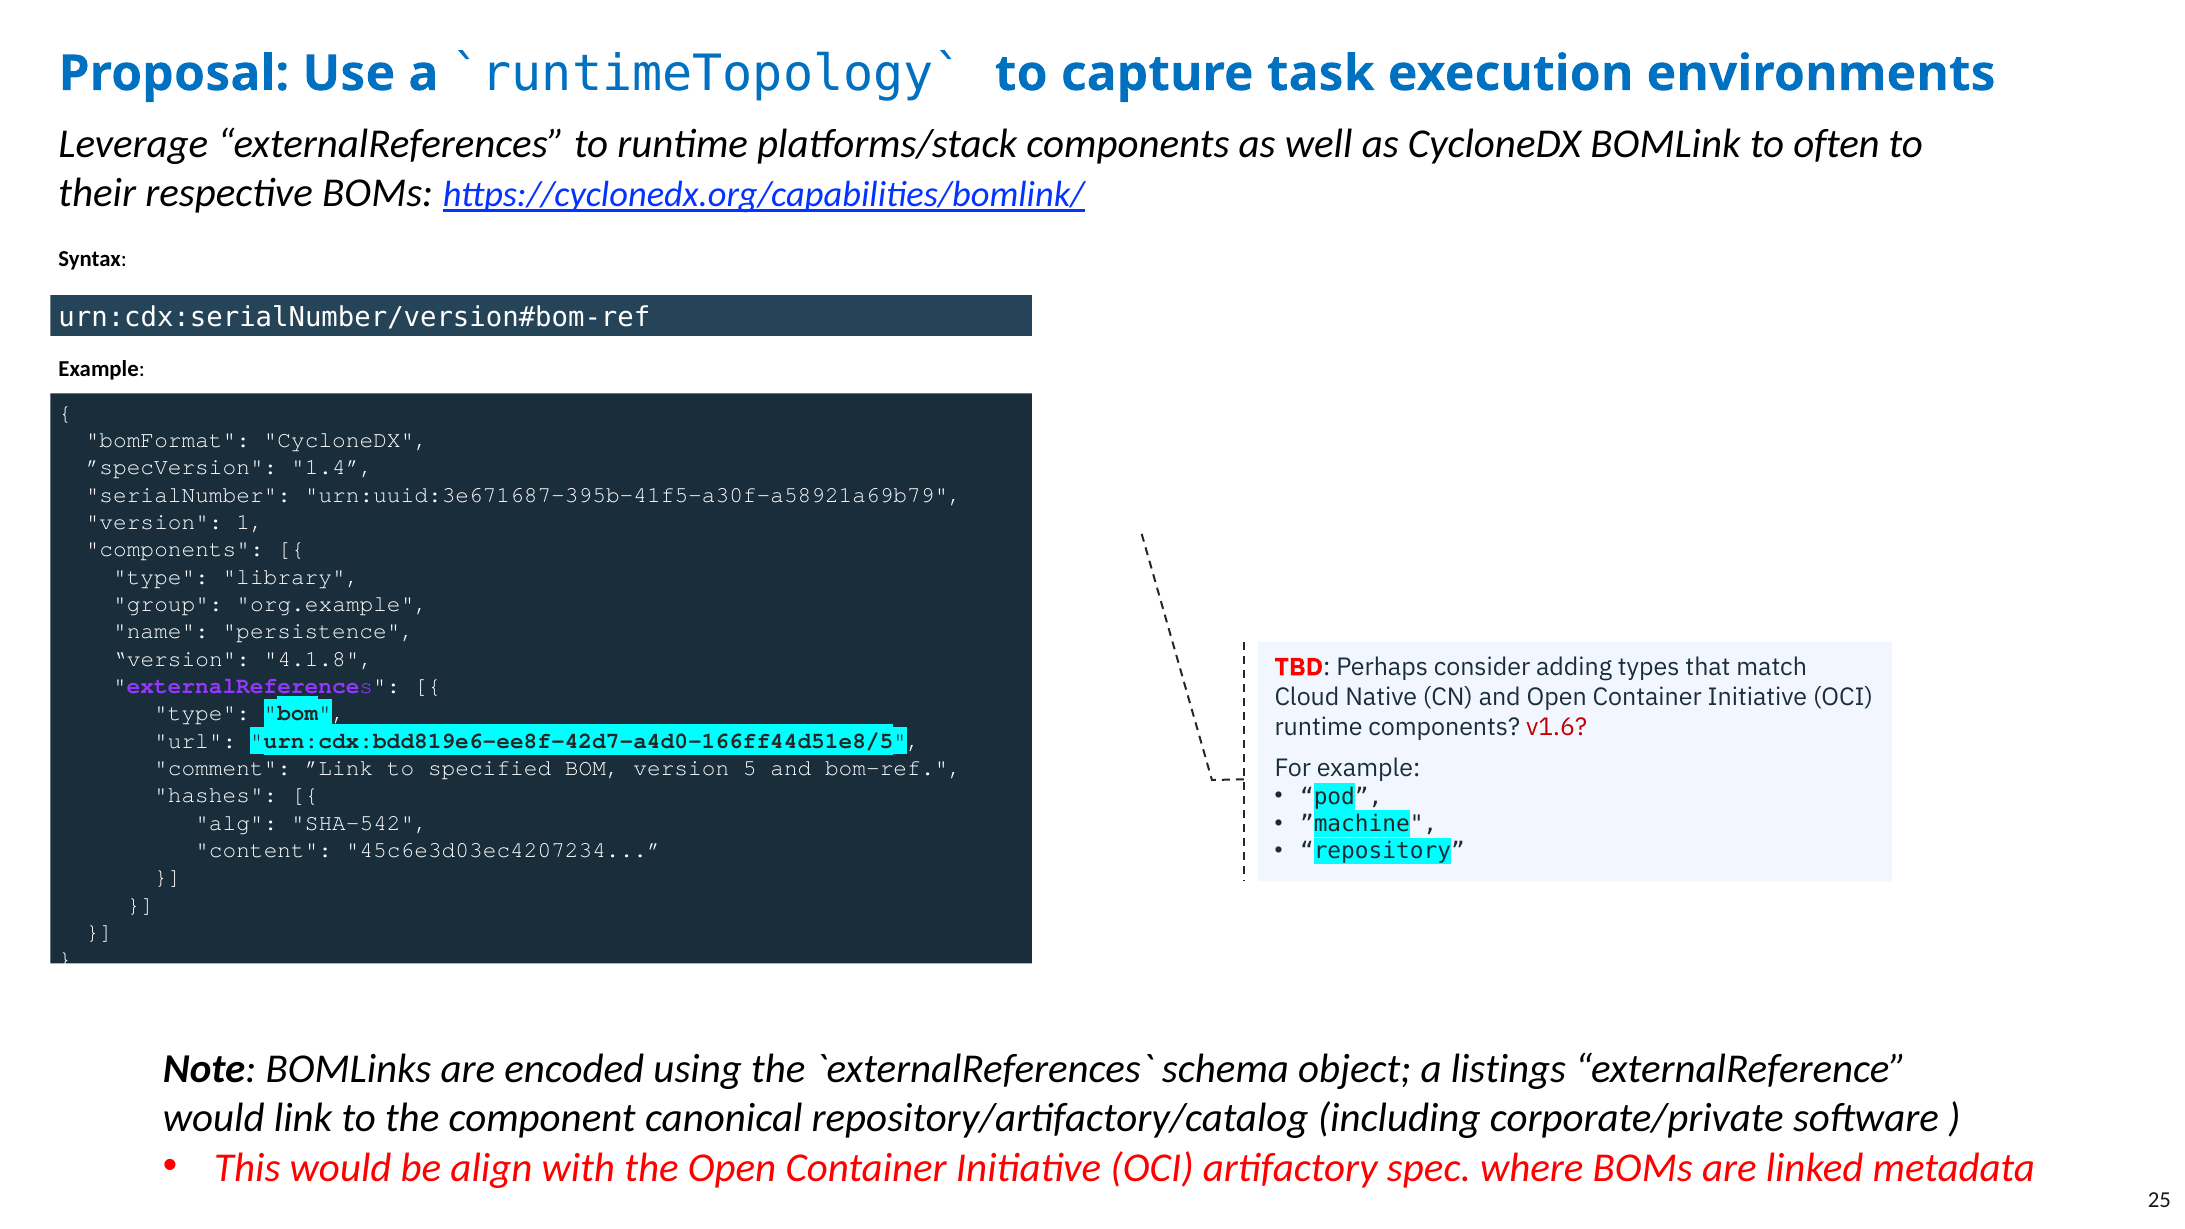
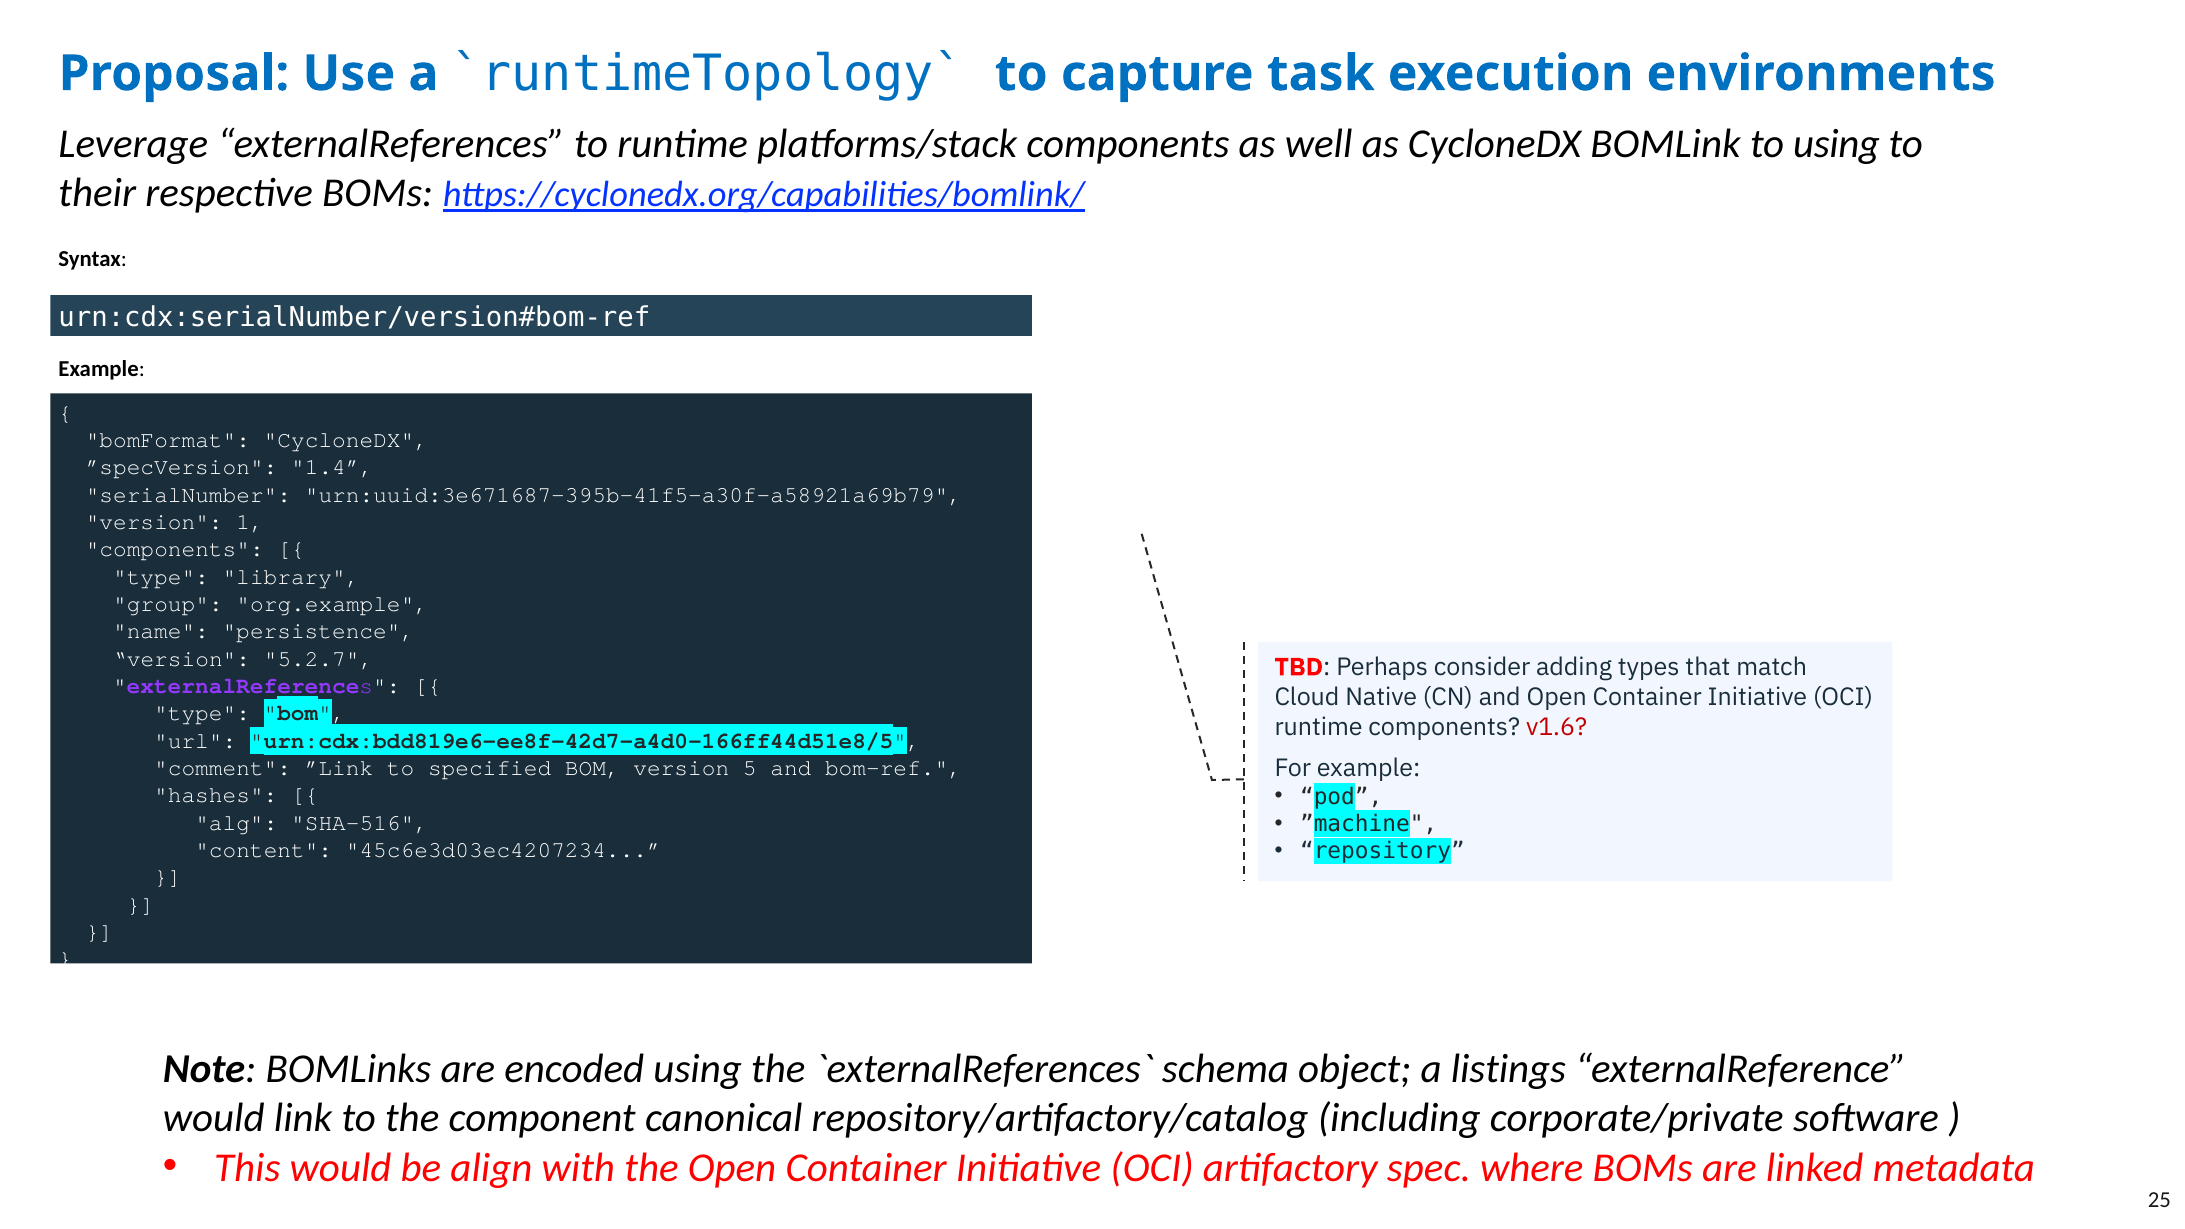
to often: often -> using
4.1.8: 4.1.8 -> 5.2.7
SHA-542: SHA-542 -> SHA-516
